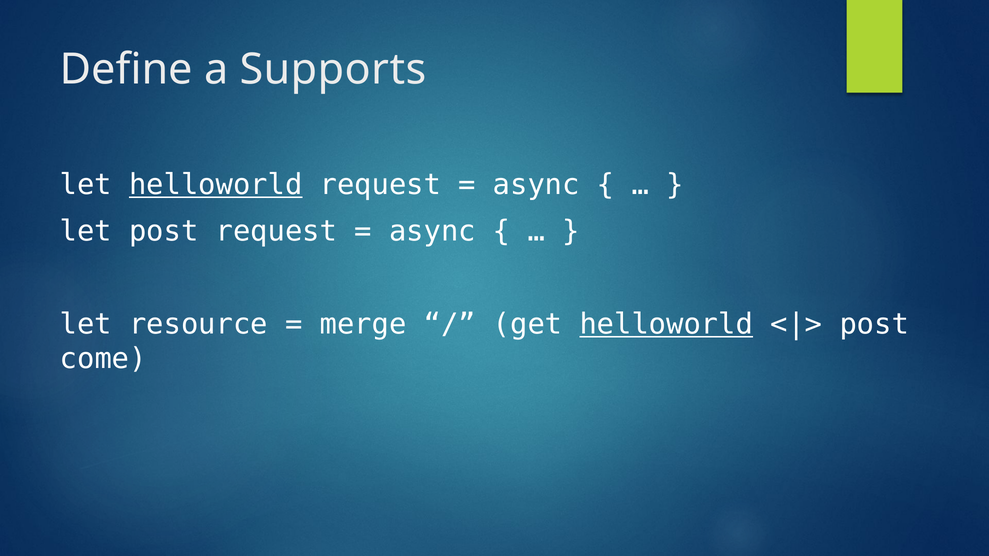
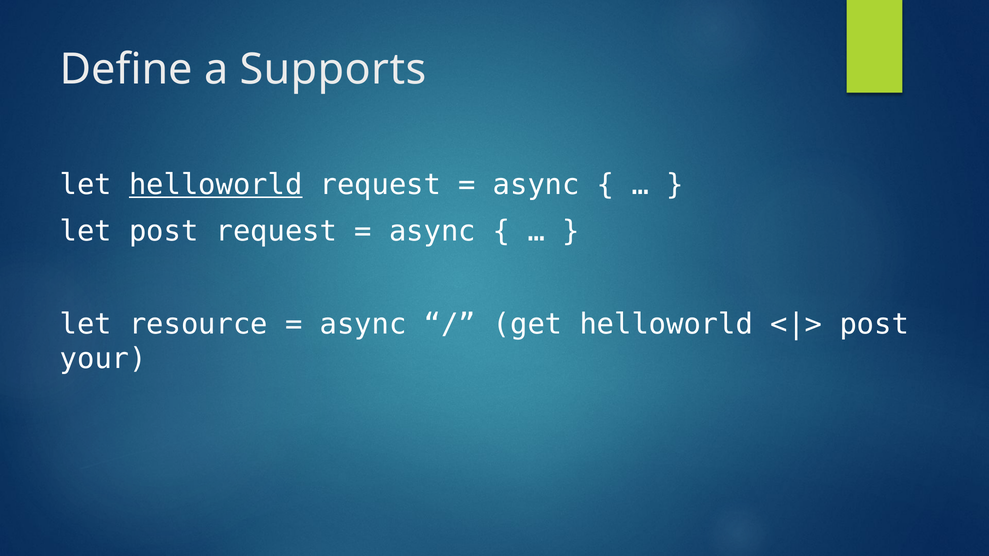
merge at (363, 325): merge -> async
helloworld at (666, 325) underline: present -> none
come: come -> your
